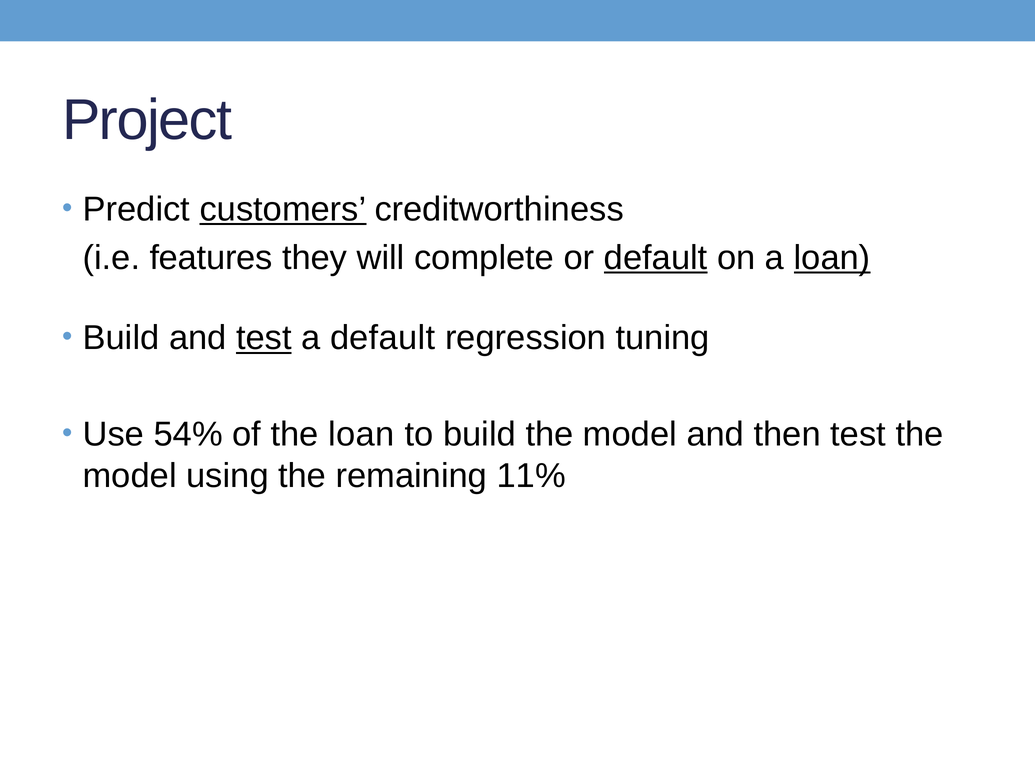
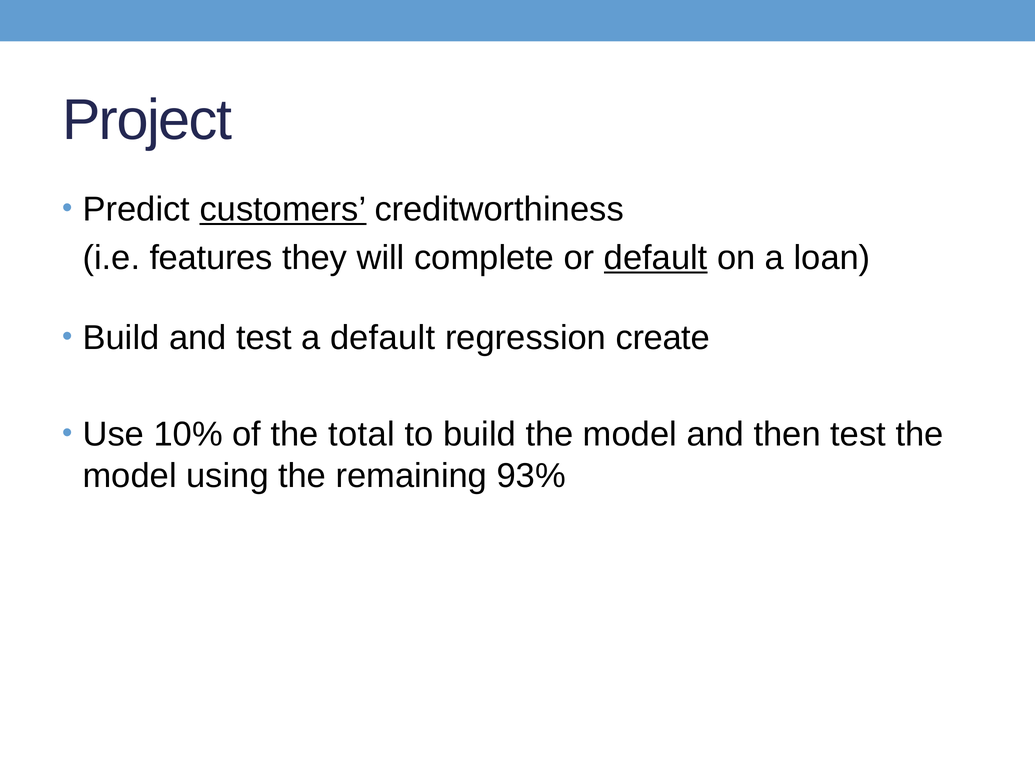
loan at (832, 258) underline: present -> none
test at (264, 338) underline: present -> none
tuning: tuning -> create
54%: 54% -> 10%
the loan: loan -> total
11%: 11% -> 93%
